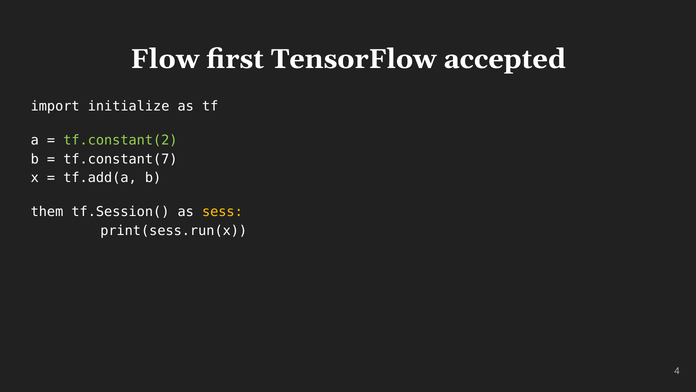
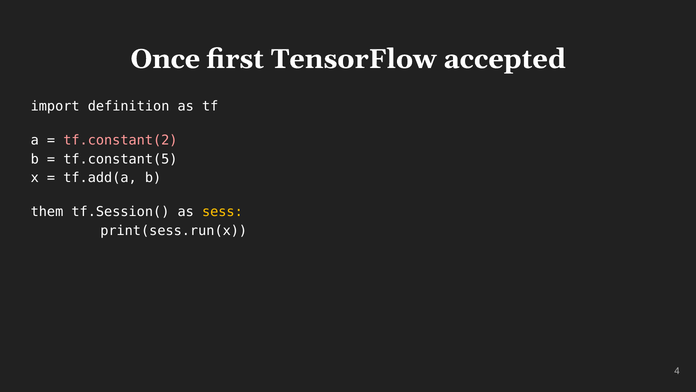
Flow: Flow -> Once
initialize: initialize -> definition
tf.constant(2 colour: light green -> pink
tf.constant(7: tf.constant(7 -> tf.constant(5
